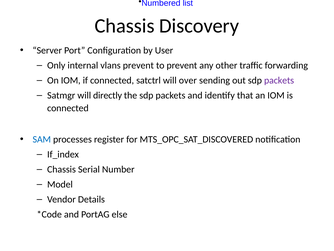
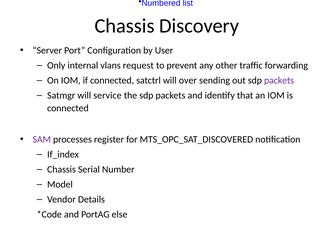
vlans prevent: prevent -> request
directly: directly -> service
SAM colour: blue -> purple
